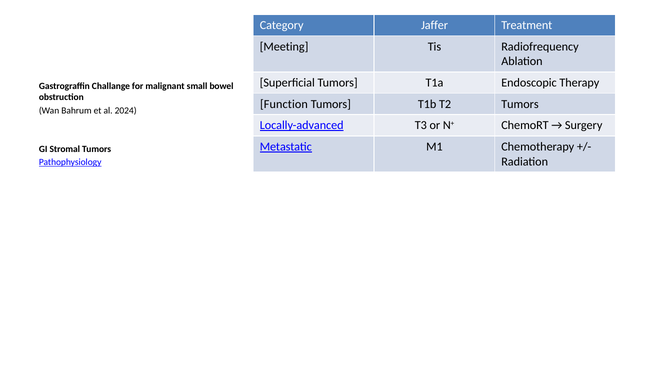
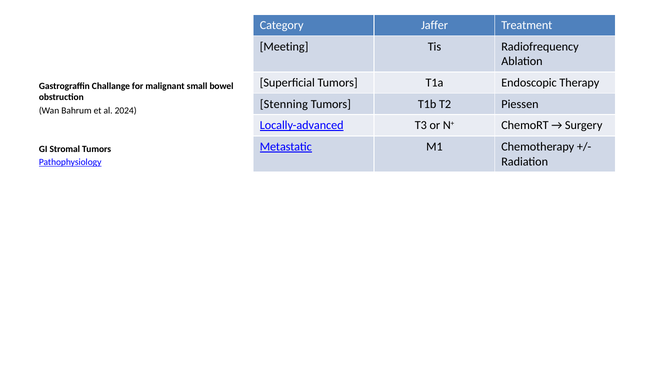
Function: Function -> Stenning
T2 Tumors: Tumors -> Piessen
